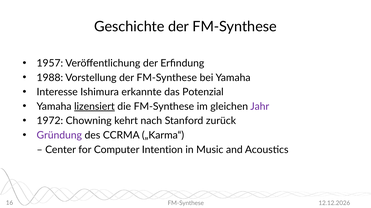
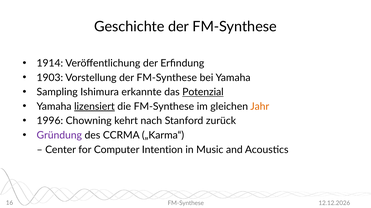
1957: 1957 -> 1914
1988: 1988 -> 1903
Interesse: Interesse -> Sampling
Potenzial underline: none -> present
Jahr colour: purple -> orange
1972: 1972 -> 1996
